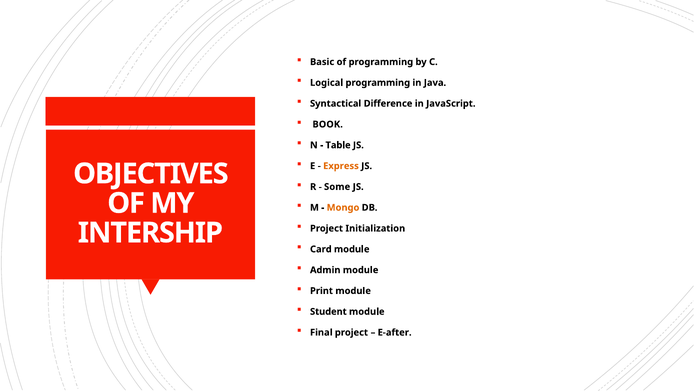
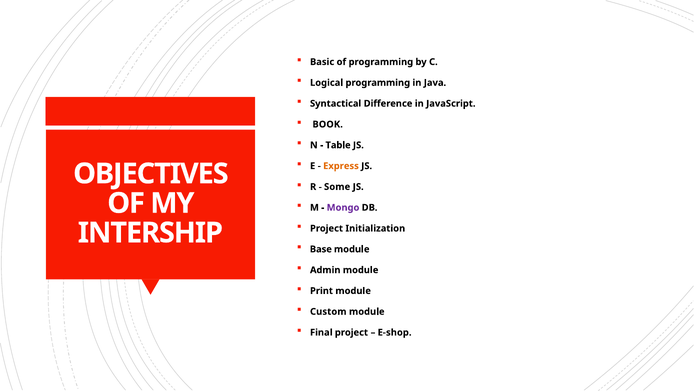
Mongo colour: orange -> purple
Card: Card -> Base
Student: Student -> Custom
E-after: E-after -> E-shop
